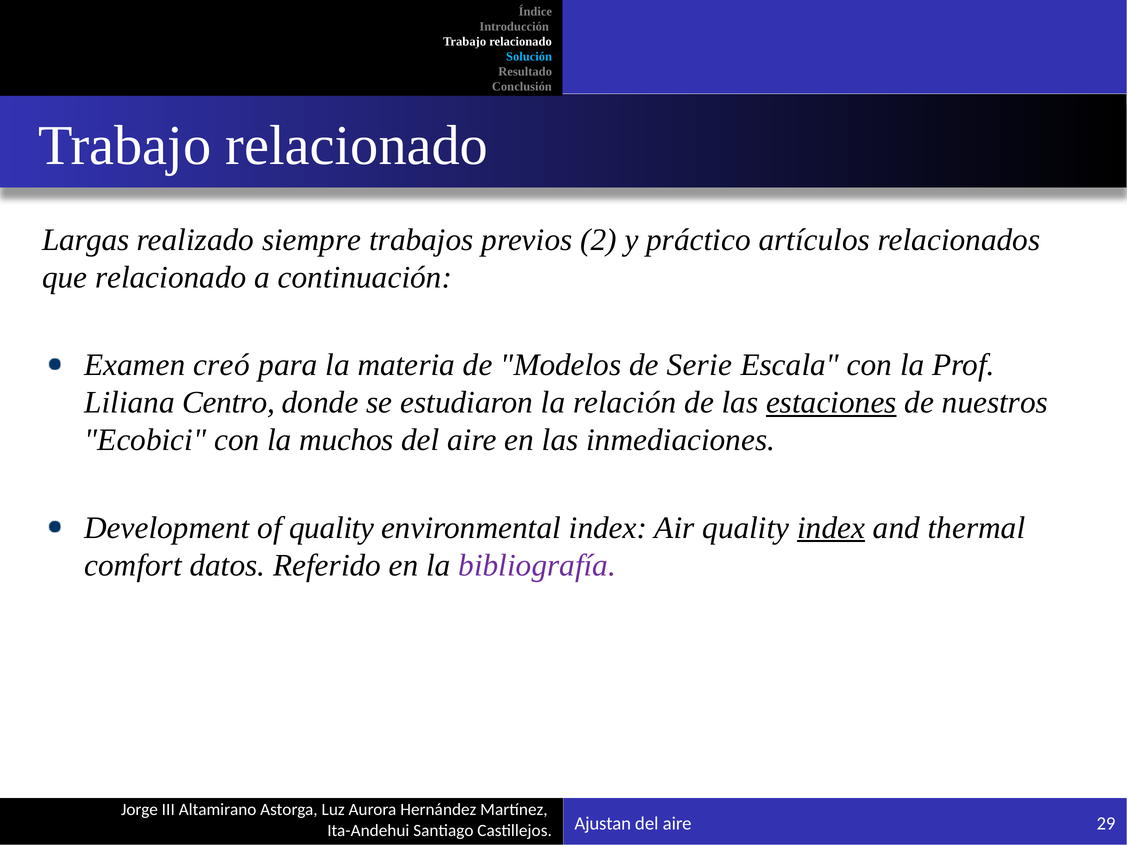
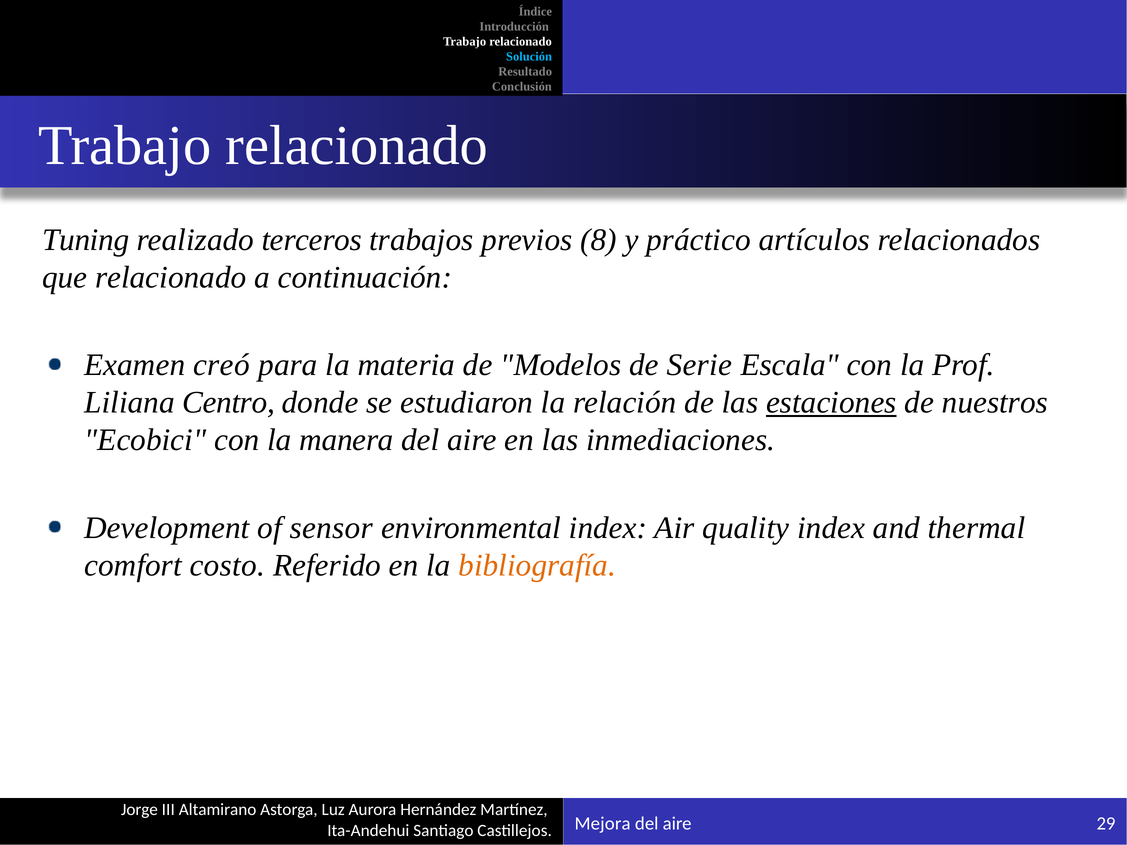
Largas: Largas -> Tuning
siempre: siempre -> terceros
2: 2 -> 8
muchos: muchos -> manera
of quality: quality -> sensor
index at (831, 528) underline: present -> none
datos: datos -> costo
bibliografía colour: purple -> orange
Ajustan: Ajustan -> Mejora
